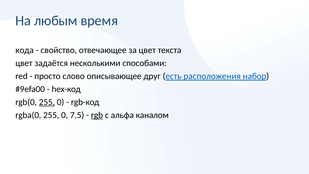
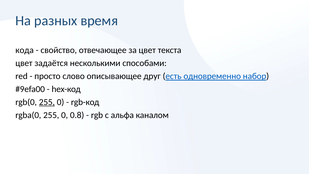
любым: любым -> разных
расположения: расположения -> одновременно
7.5: 7.5 -> 0.8
rgb underline: present -> none
